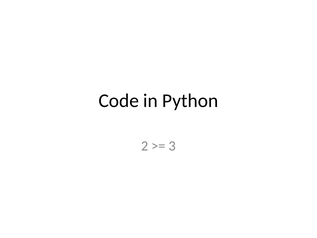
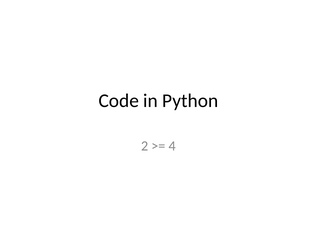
3: 3 -> 4
